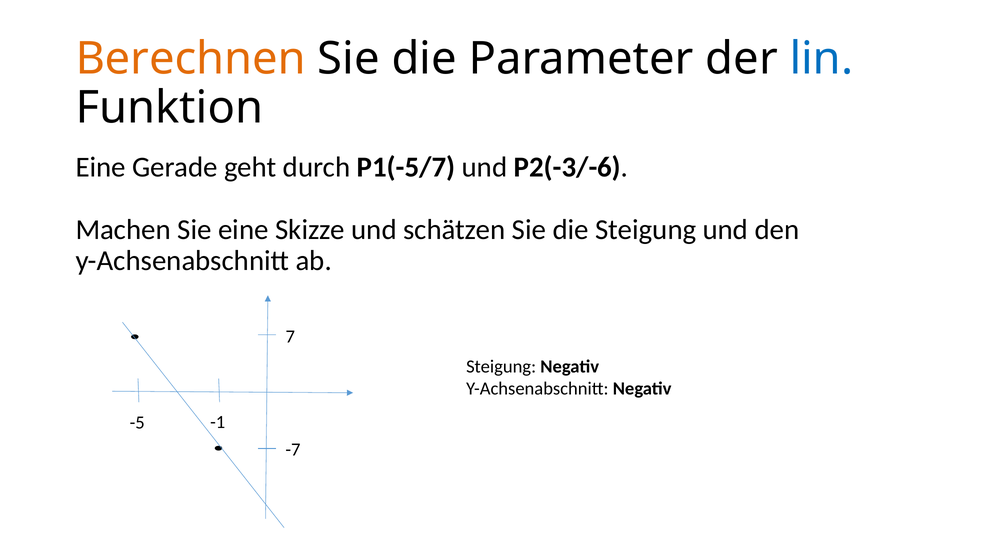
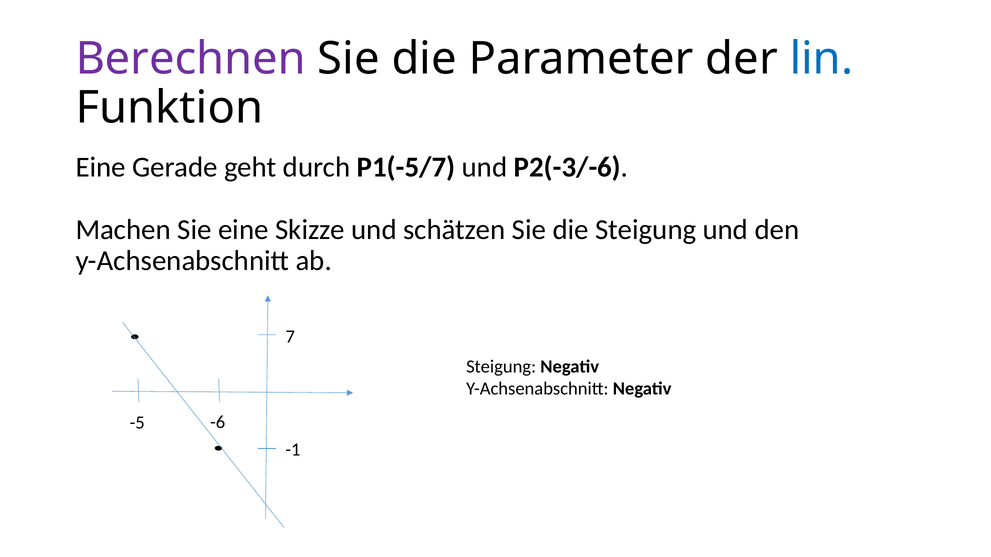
Berechnen colour: orange -> purple
-1: -1 -> -6
-7: -7 -> -1
